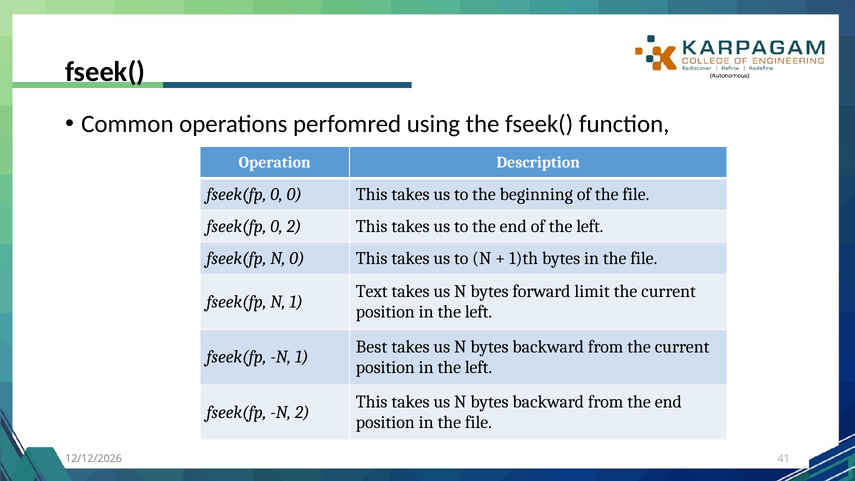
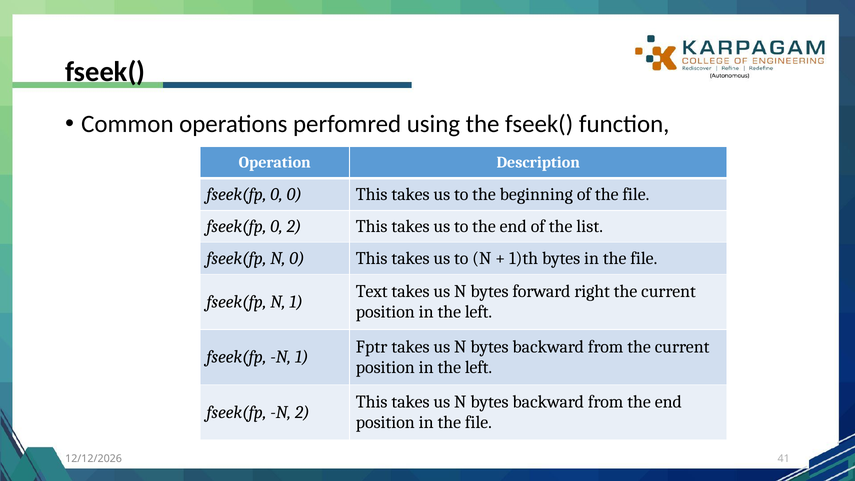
of the left: left -> list
limit: limit -> right
Best: Best -> Fptr
